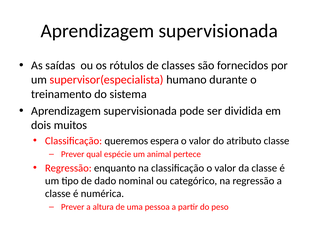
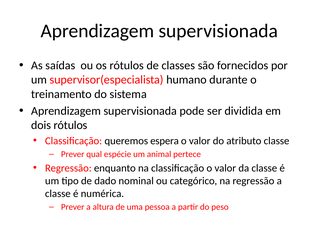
dois muitos: muitos -> rótulos
